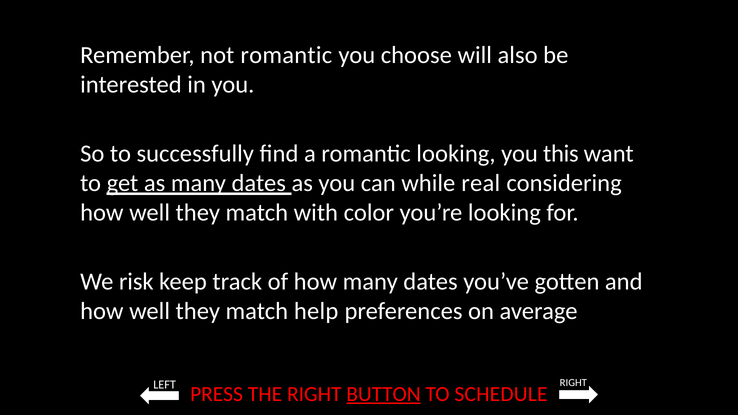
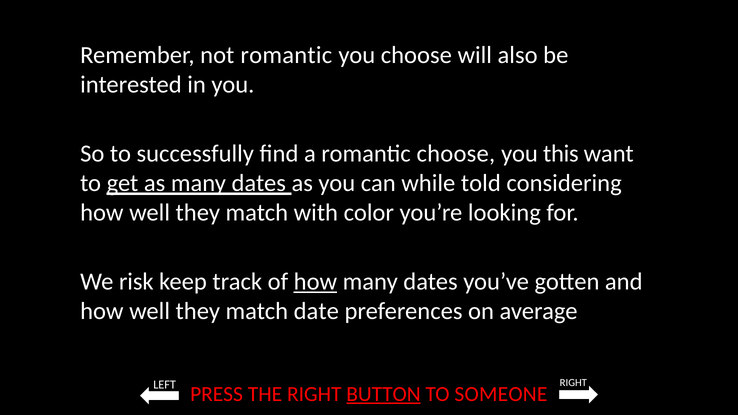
romantic looking: looking -> choose
real: real -> told
how at (315, 282) underline: none -> present
help: help -> date
SCHEDULE: SCHEDULE -> SOMEONE
